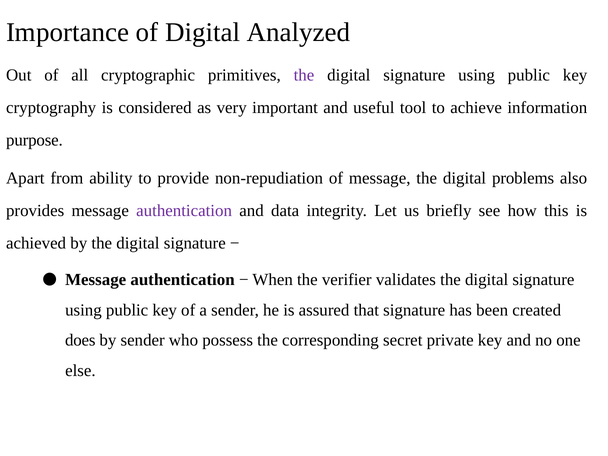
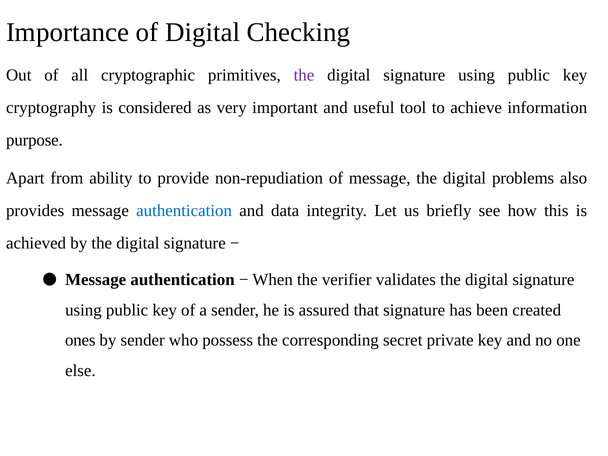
Analyzed: Analyzed -> Checking
authentication at (184, 211) colour: purple -> blue
does: does -> ones
